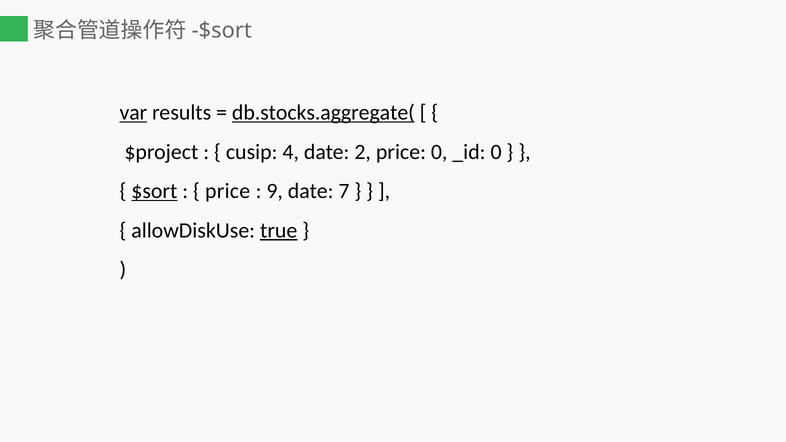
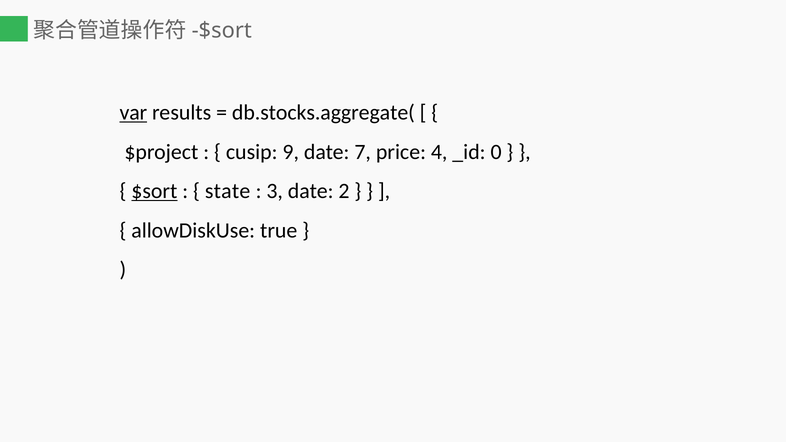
db.stocks.aggregate( underline: present -> none
4: 4 -> 9
2: 2 -> 7
price 0: 0 -> 4
price at (228, 191): price -> state
9: 9 -> 3
7: 7 -> 2
true underline: present -> none
